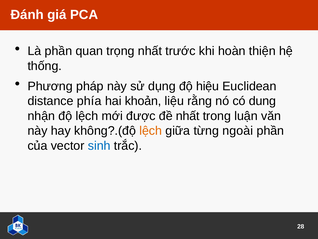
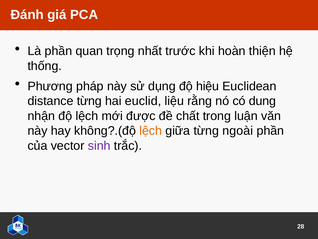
distance phía: phía -> từng
khoản: khoản -> euclid
đề nhất: nhất -> chất
sinh colour: blue -> purple
